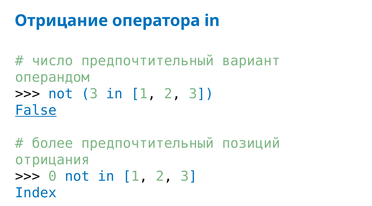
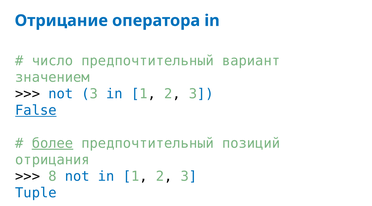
операндом: операндом -> значением
более underline: none -> present
0: 0 -> 8
Index: Index -> Tuple
